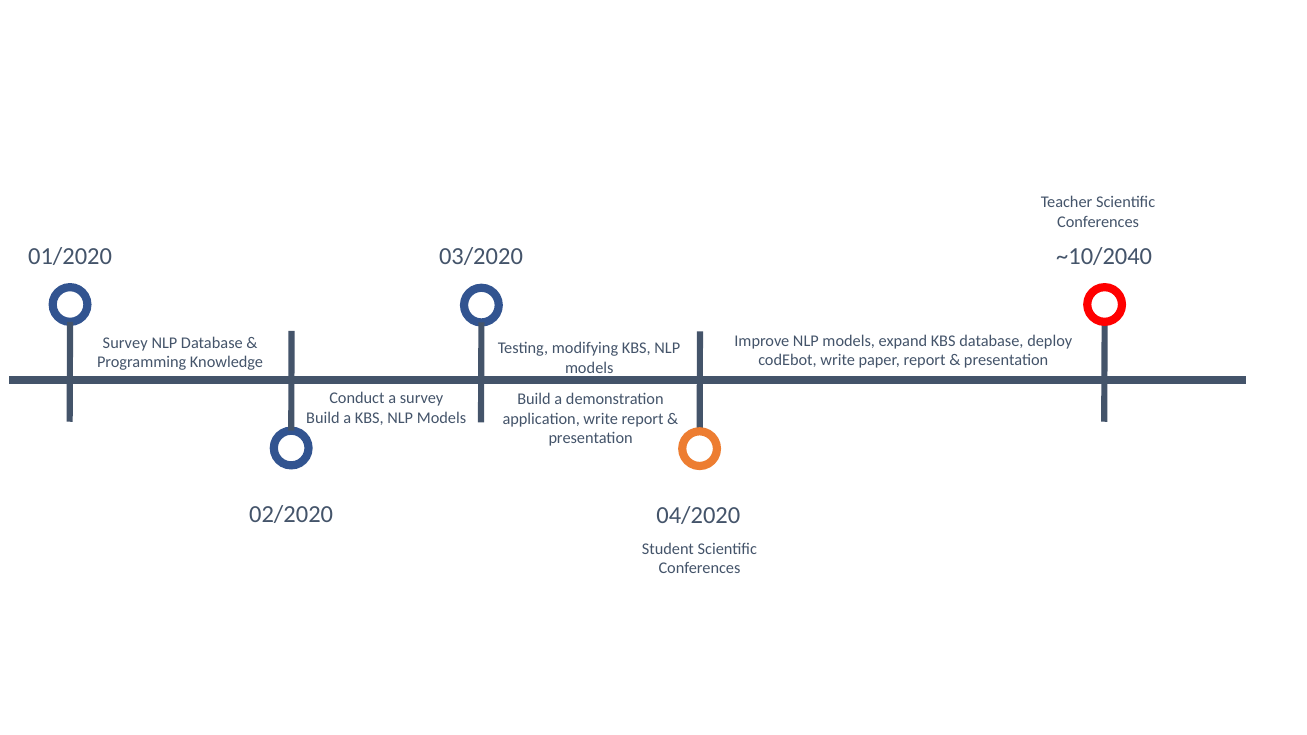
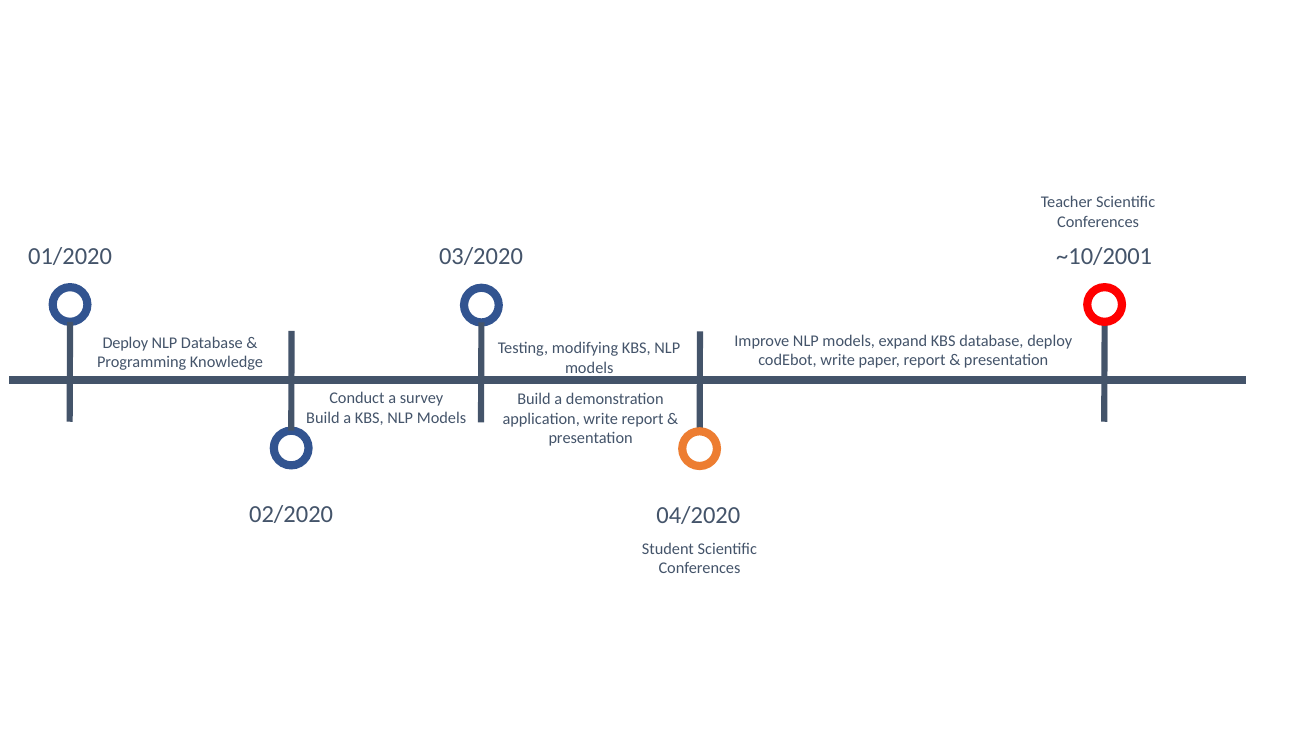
~10/2040: ~10/2040 -> ~10/2001
Survey at (125, 343): Survey -> Deploy
